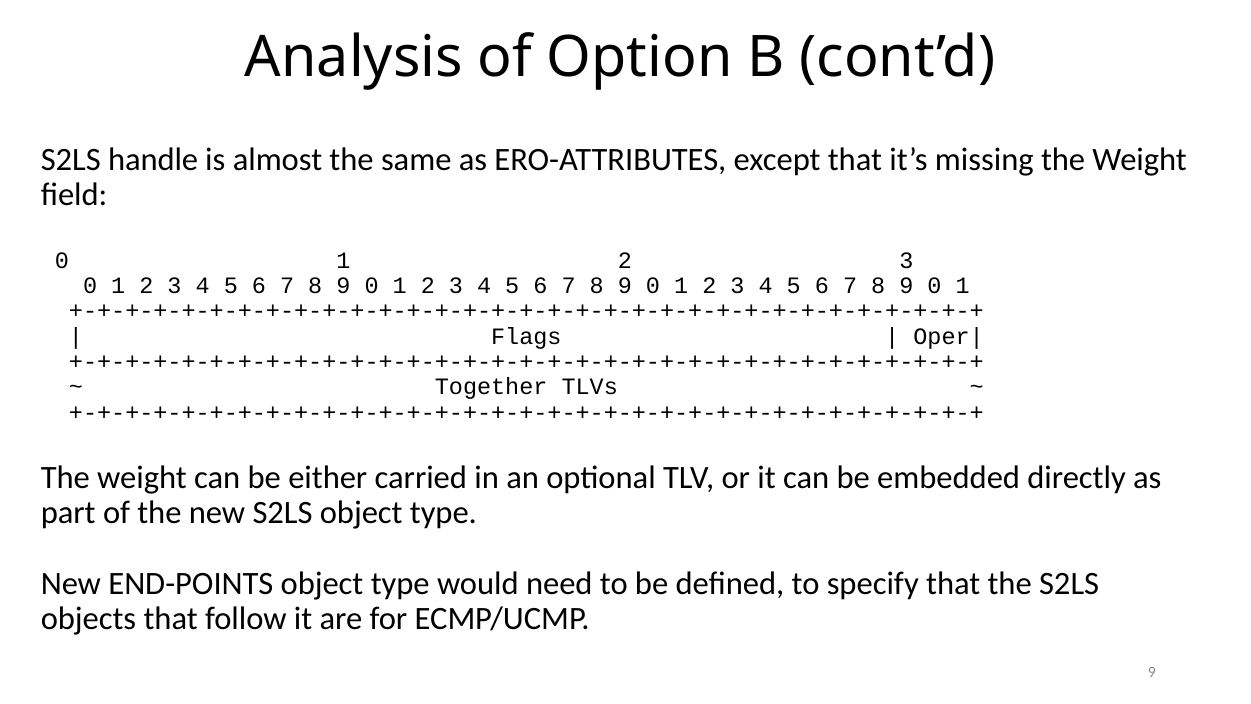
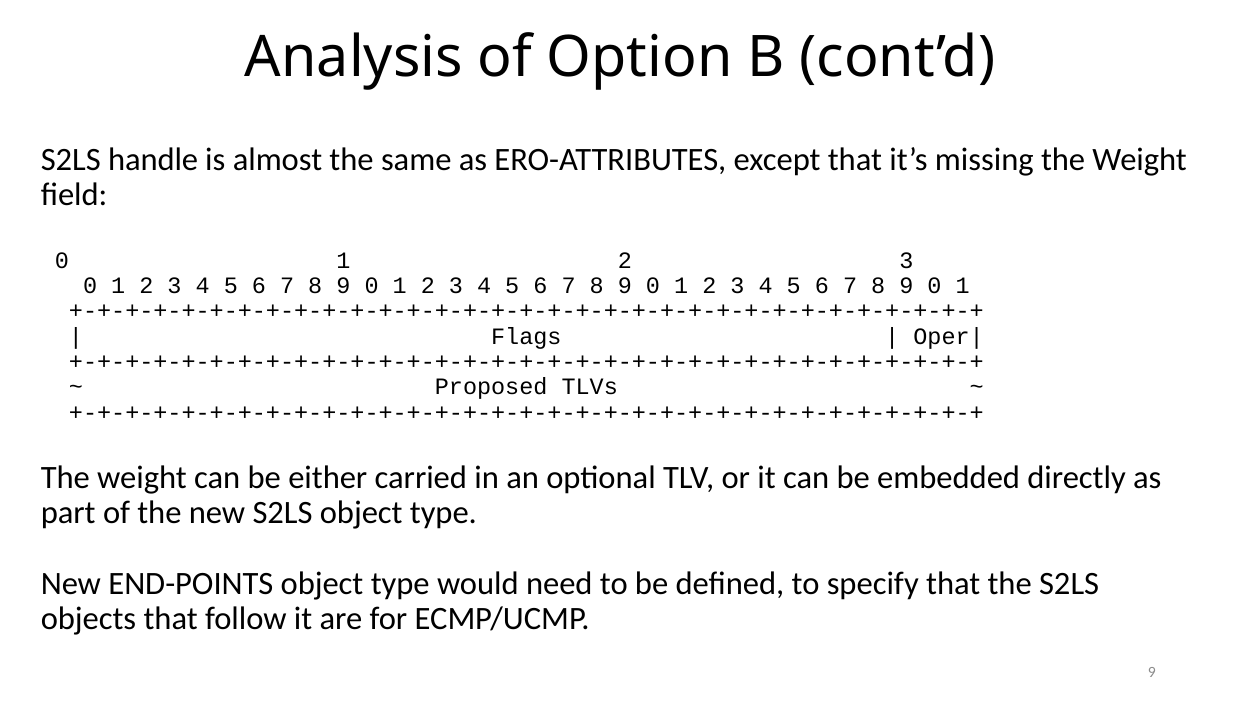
Together: Together -> Proposed
